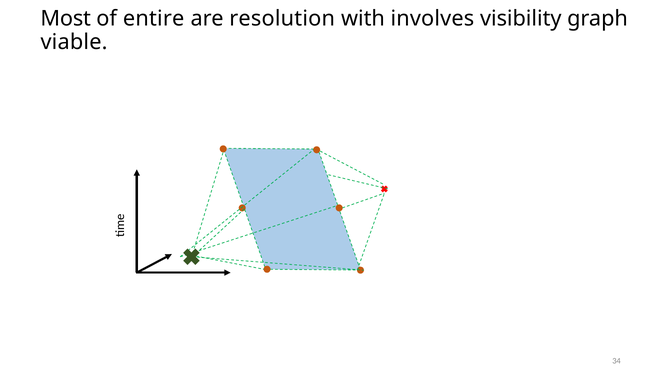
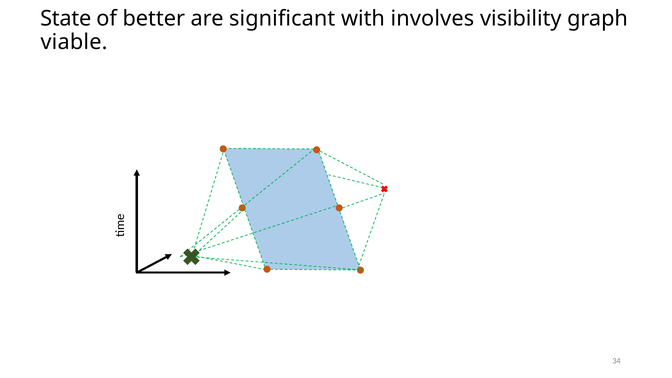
Most: Most -> State
entire: entire -> better
resolution: resolution -> significant
